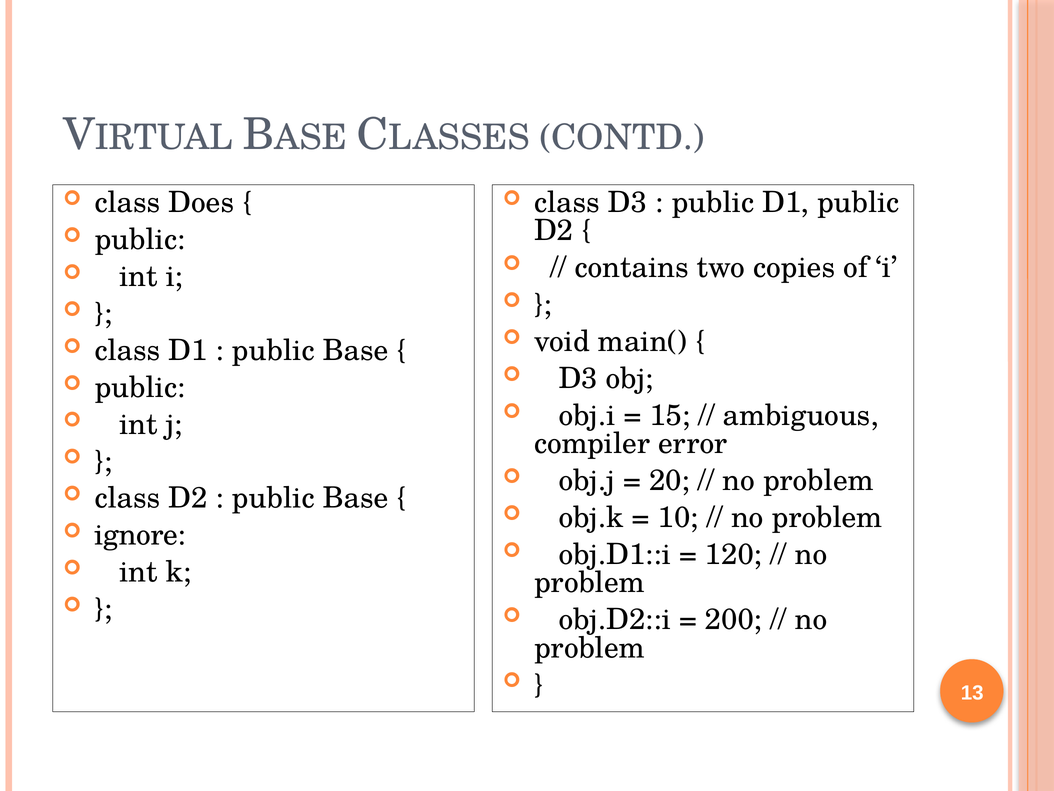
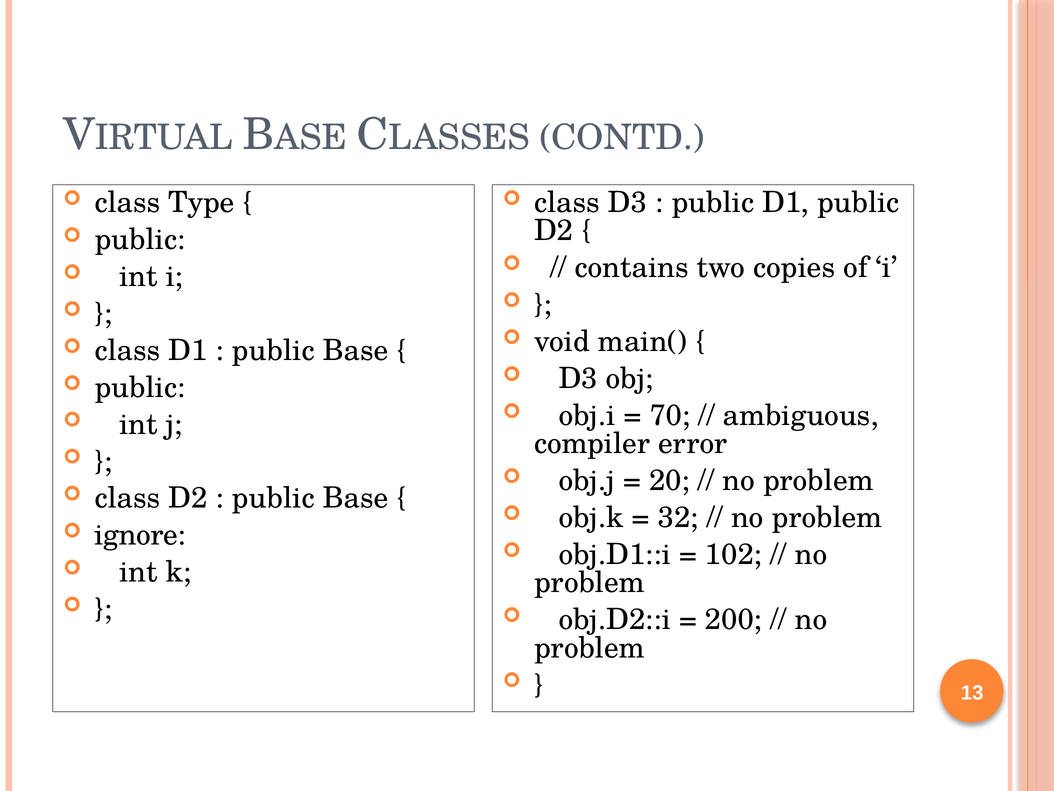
Does: Does -> Type
15: 15 -> 70
10: 10 -> 32
120: 120 -> 102
